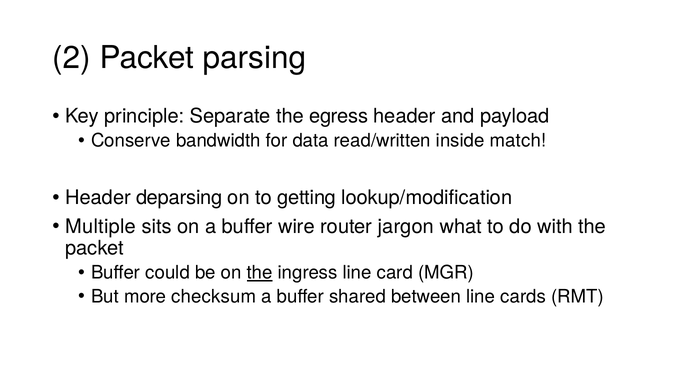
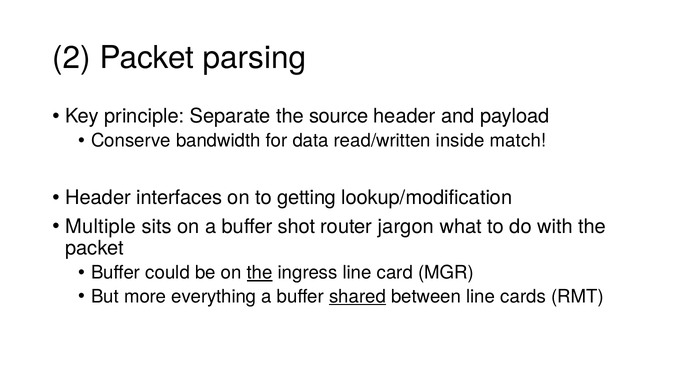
egress: egress -> source
deparsing: deparsing -> interfaces
wire: wire -> shot
checksum: checksum -> everything
shared underline: none -> present
